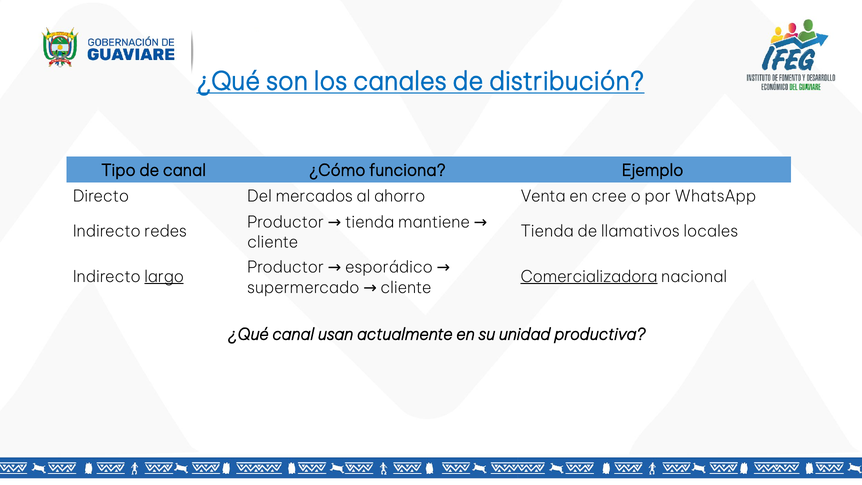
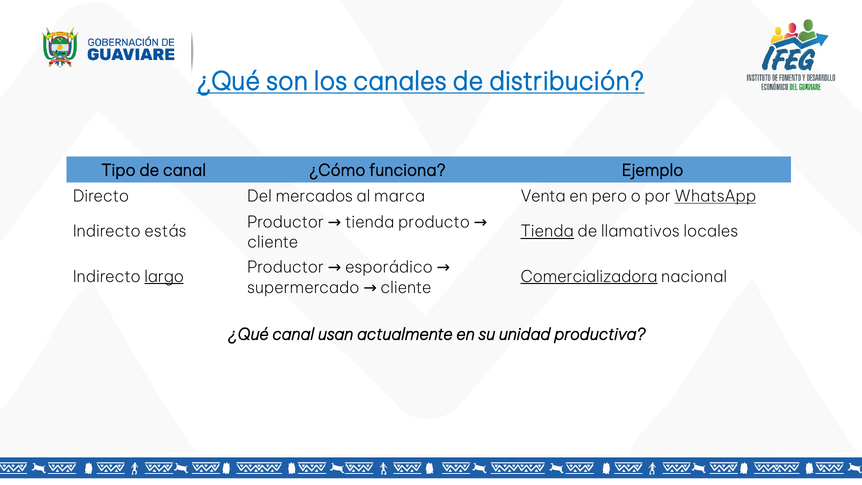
ahorro: ahorro -> marca
cree: cree -> pero
WhatsApp underline: none -> present
mantiene: mantiene -> producto
redes: redes -> estás
Tienda at (547, 231) underline: none -> present
